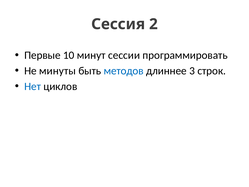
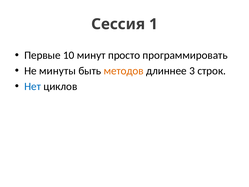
2: 2 -> 1
сессии: сессии -> просто
методов colour: blue -> orange
